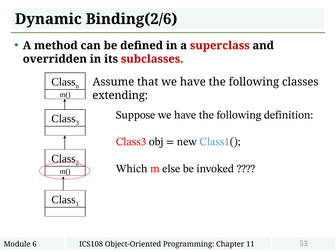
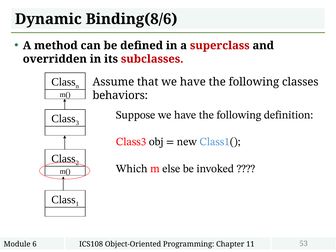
Binding(2/6: Binding(2/6 -> Binding(8/6
extending: extending -> behaviors
